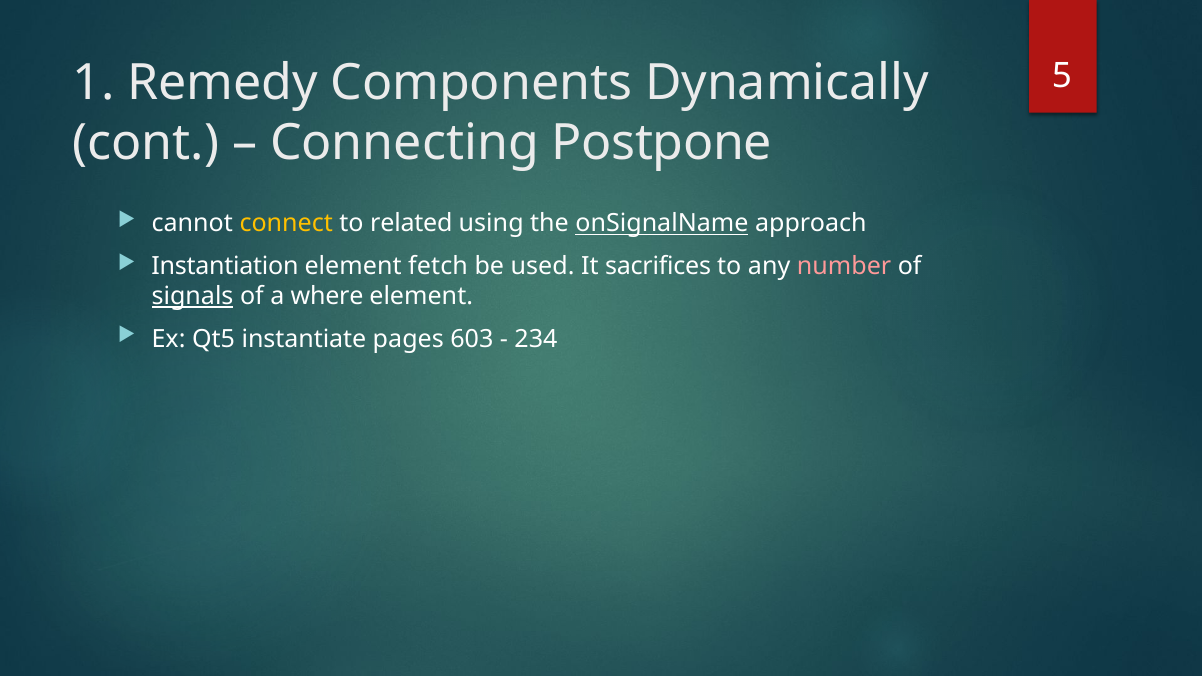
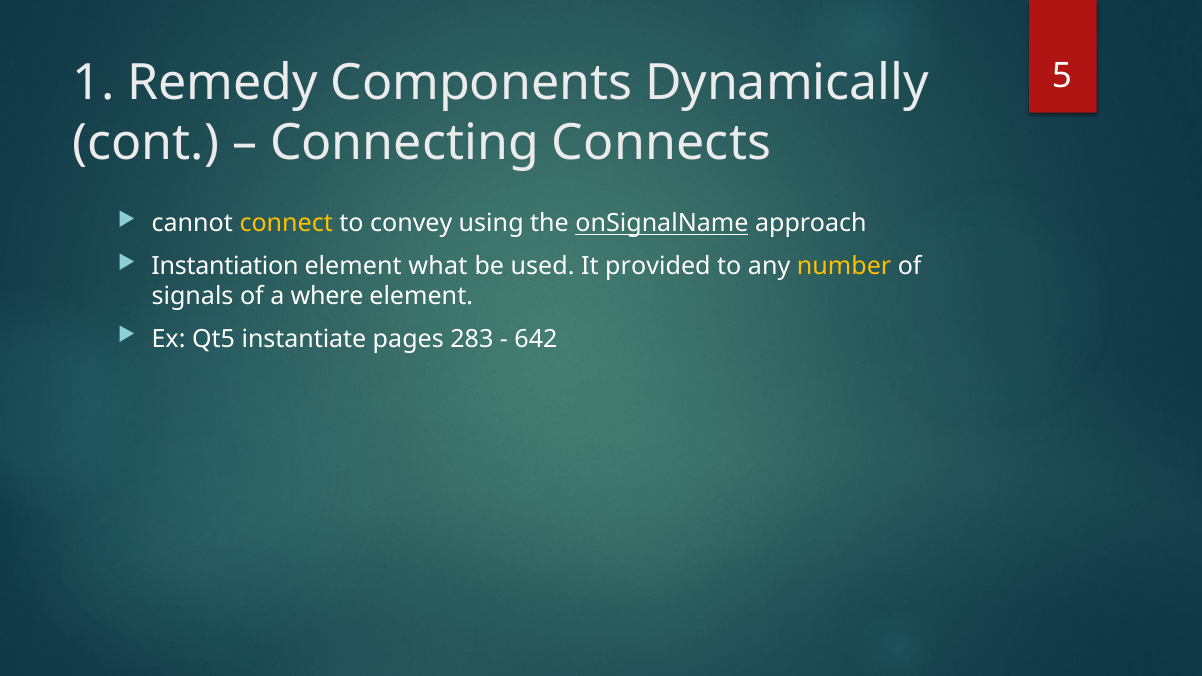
Postpone: Postpone -> Connects
related: related -> convey
fetch: fetch -> what
sacrifices: sacrifices -> provided
number colour: pink -> yellow
signals underline: present -> none
603: 603 -> 283
234: 234 -> 642
